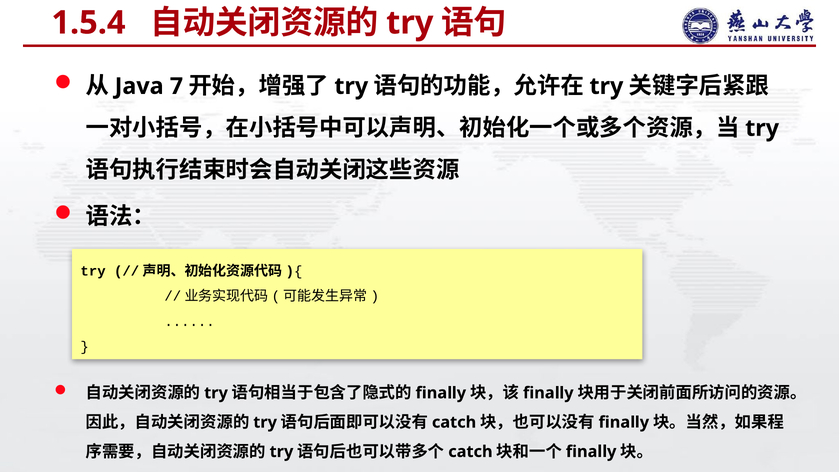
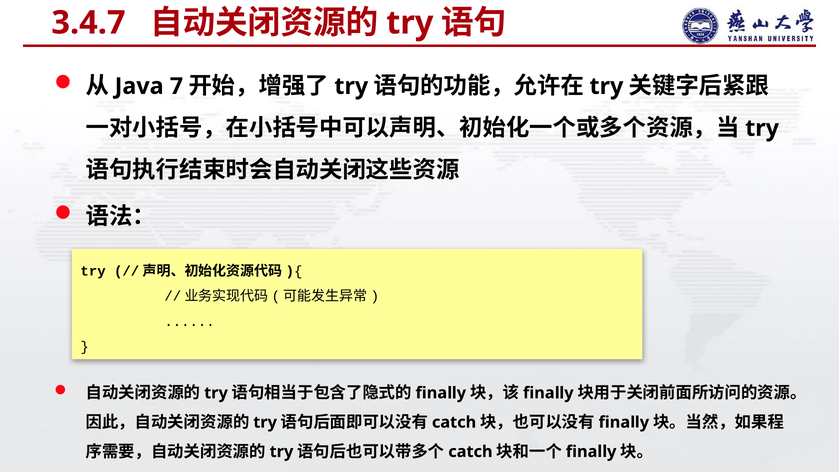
1.5.4: 1.5.4 -> 3.4.7
